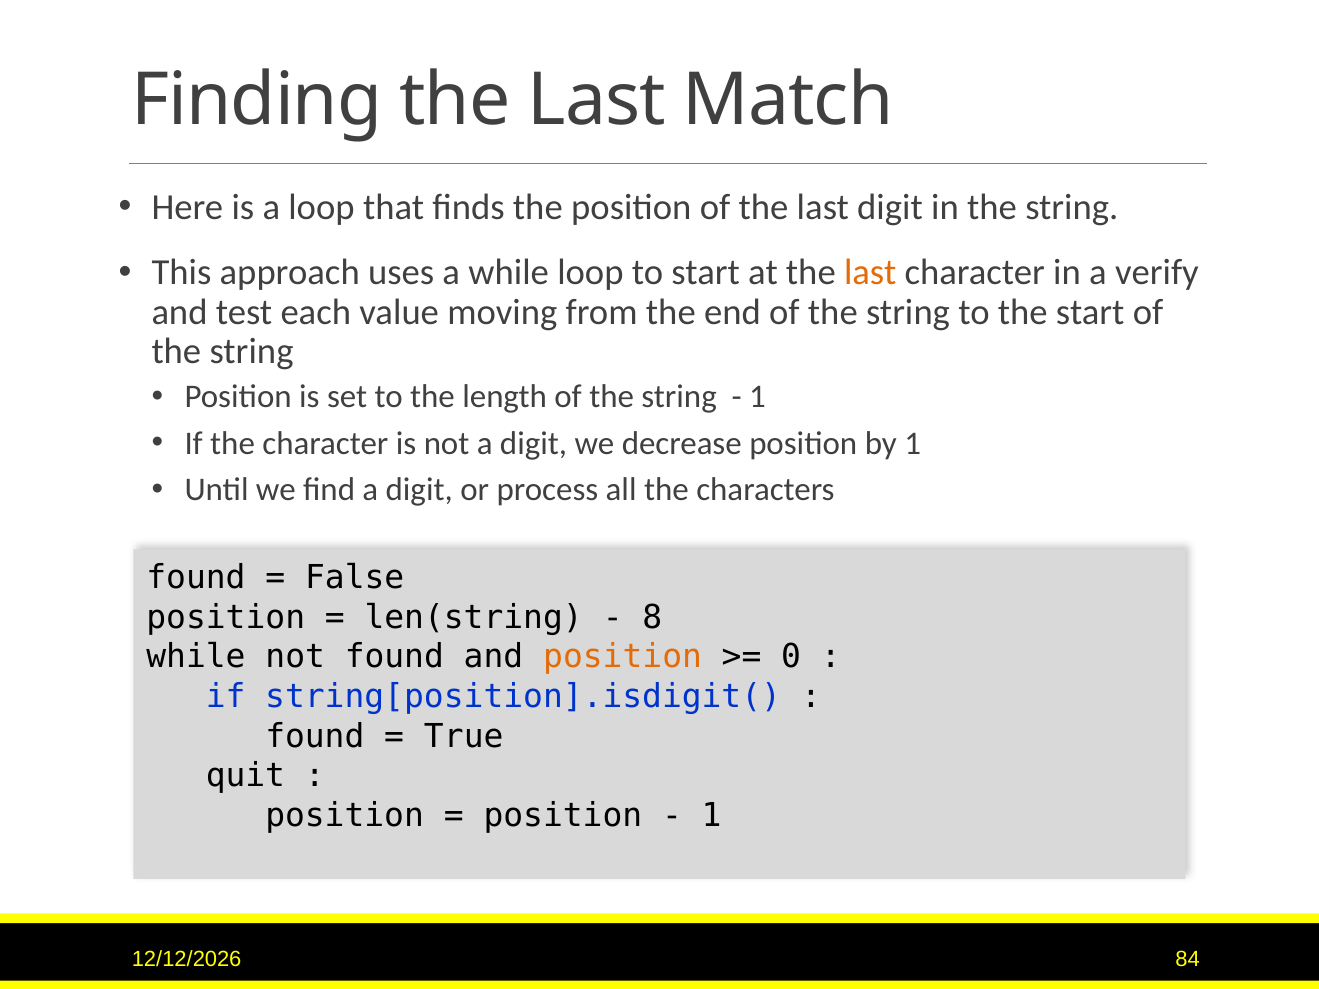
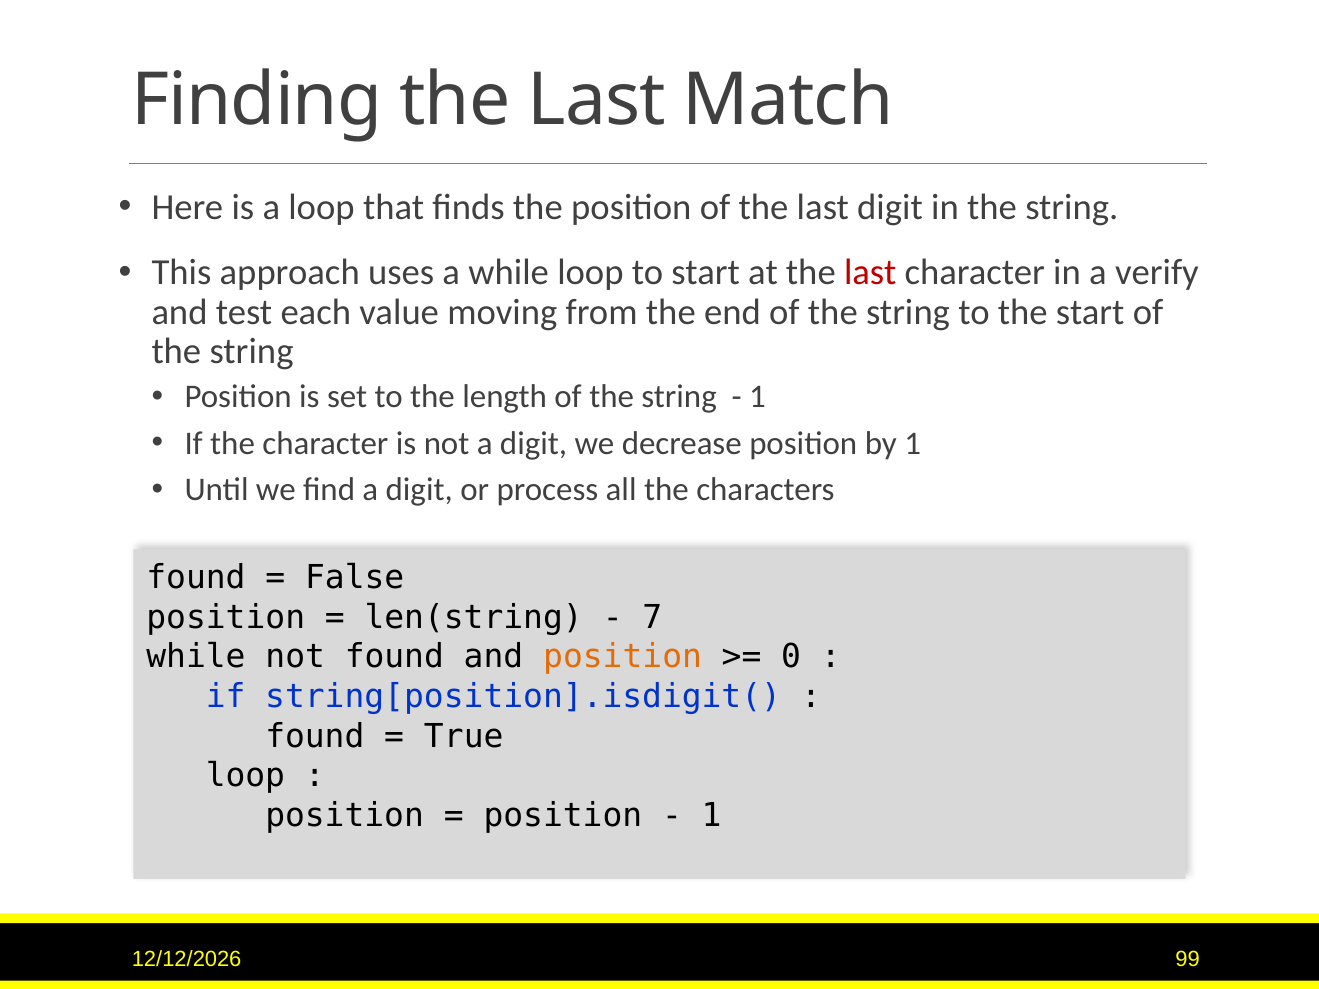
last at (870, 273) colour: orange -> red
8: 8 -> 7
quit at (245, 776): quit -> loop
84: 84 -> 99
